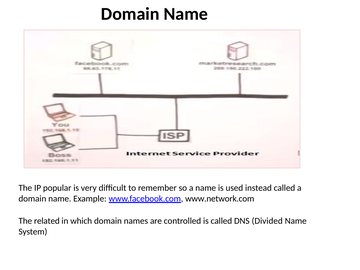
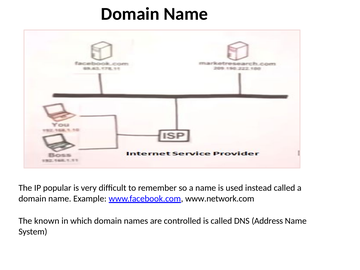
related: related -> known
Divided: Divided -> Address
